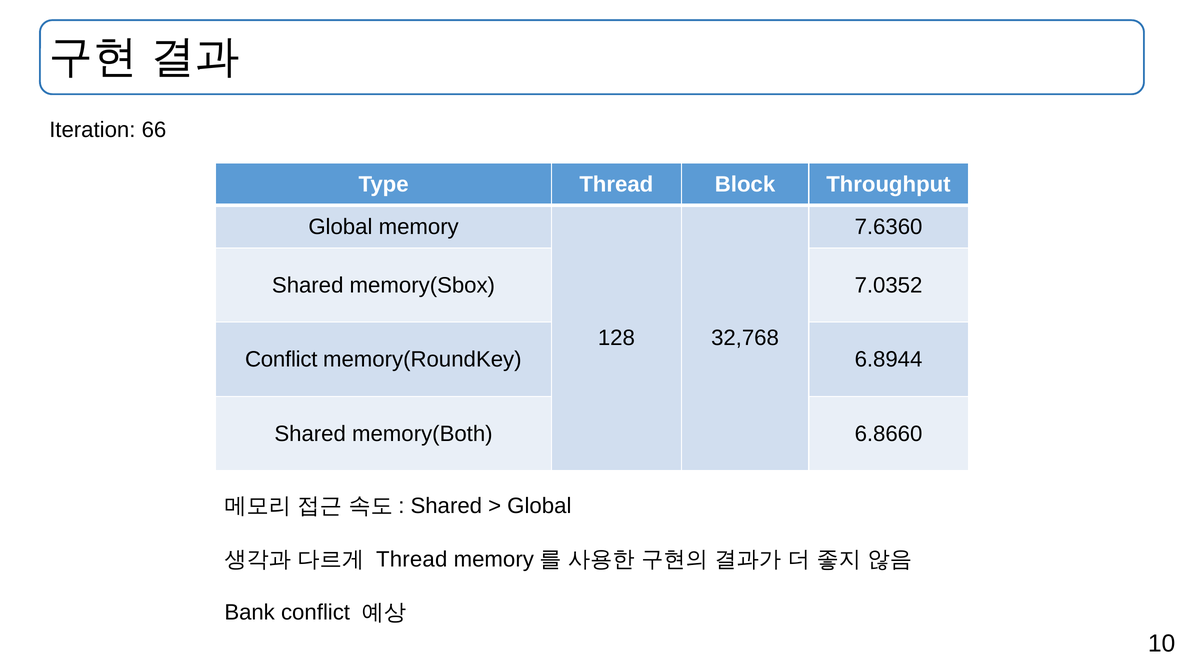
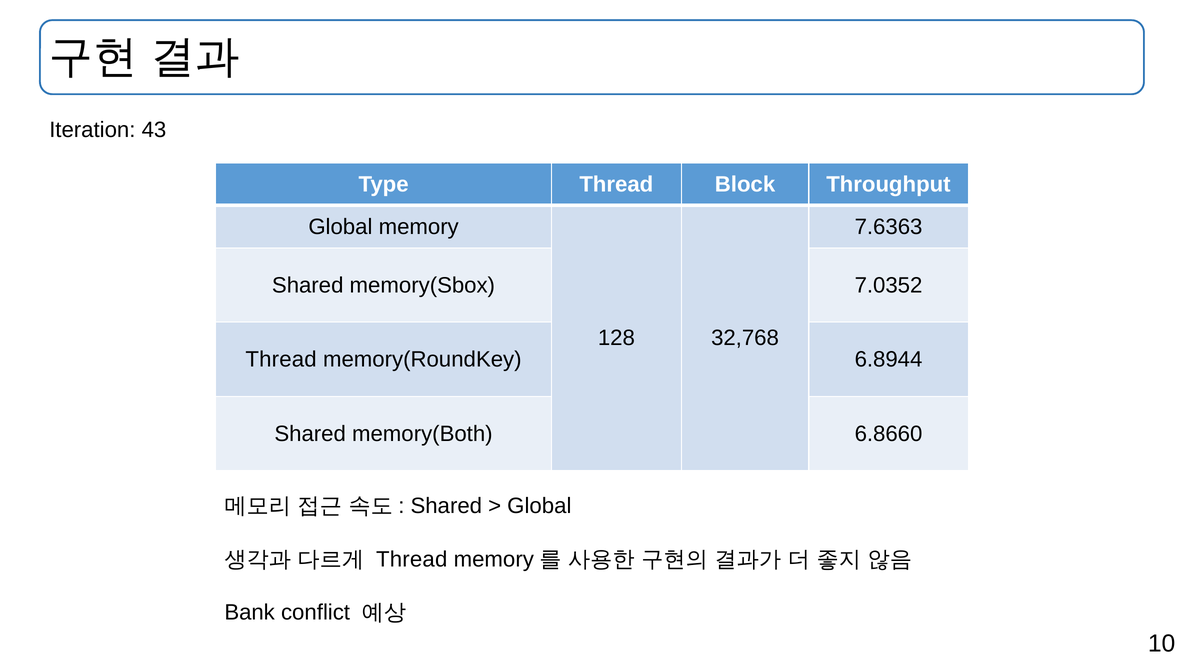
66: 66 -> 43
7.6360: 7.6360 -> 7.6363
Conflict at (281, 360): Conflict -> Thread
